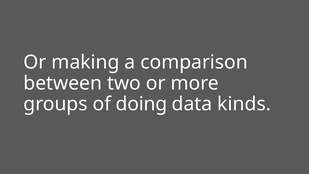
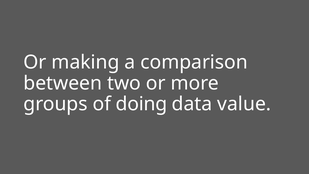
kinds: kinds -> value
